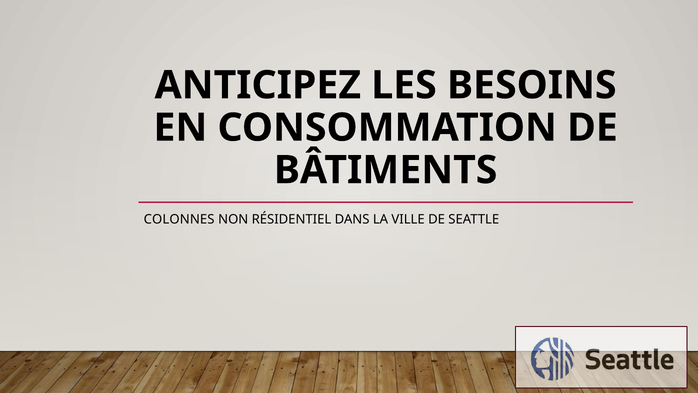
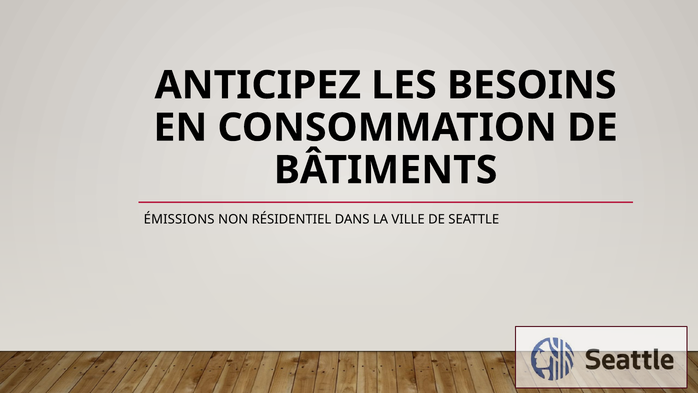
COLONNES: COLONNES -> ÉMISSIONS
